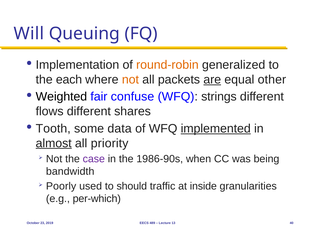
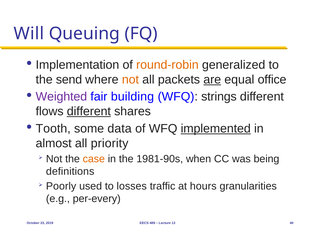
each: each -> send
other: other -> office
Weighted colour: black -> purple
confuse: confuse -> building
different at (89, 112) underline: none -> present
almost underline: present -> none
case colour: purple -> orange
1986-90s: 1986-90s -> 1981-90s
bandwidth: bandwidth -> definitions
should: should -> losses
inside: inside -> hours
per-which: per-which -> per-every
